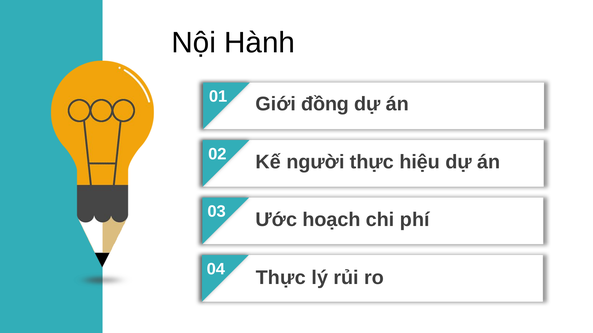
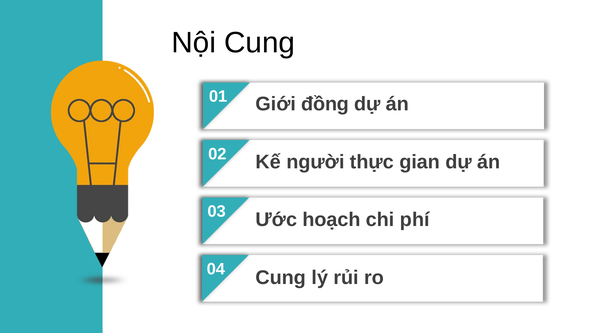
Nội Hành: Hành -> Cung
hiệu: hiệu -> gian
04 Thực: Thực -> Cung
